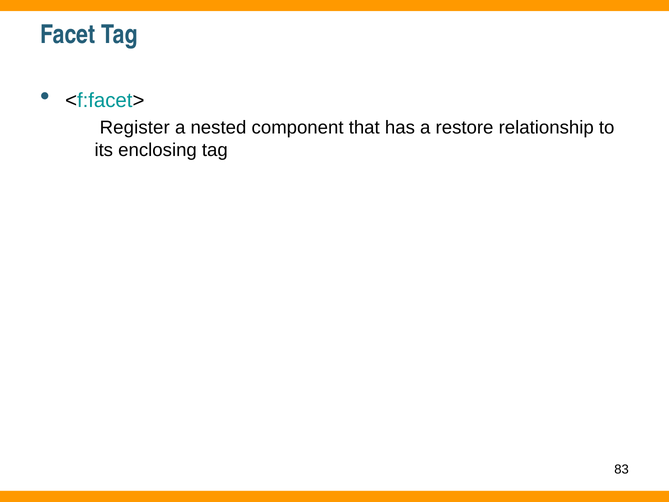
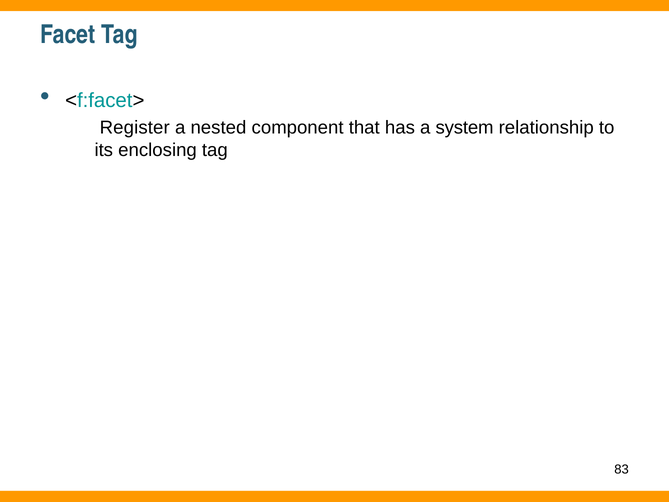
restore: restore -> system
